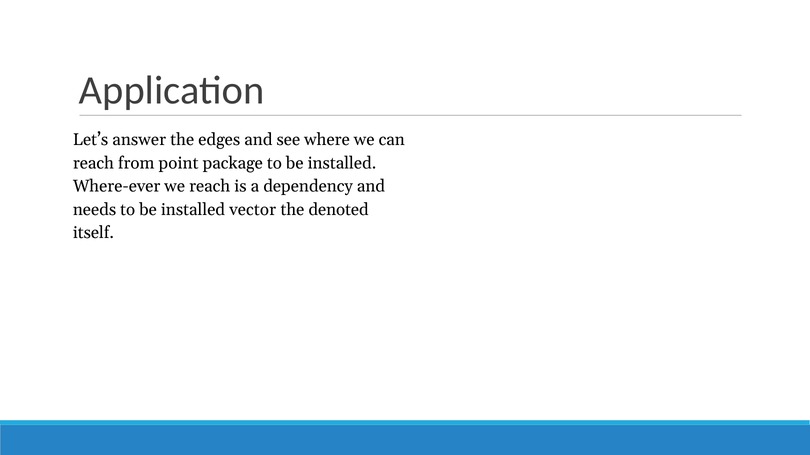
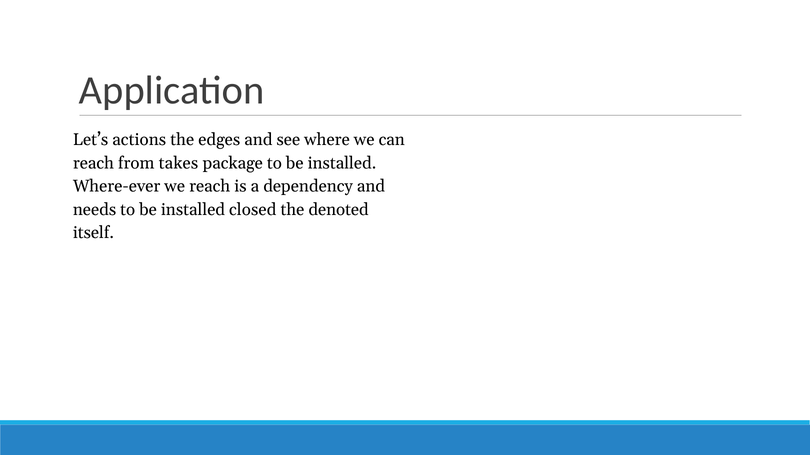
answer: answer -> actions
point: point -> takes
vector: vector -> closed
